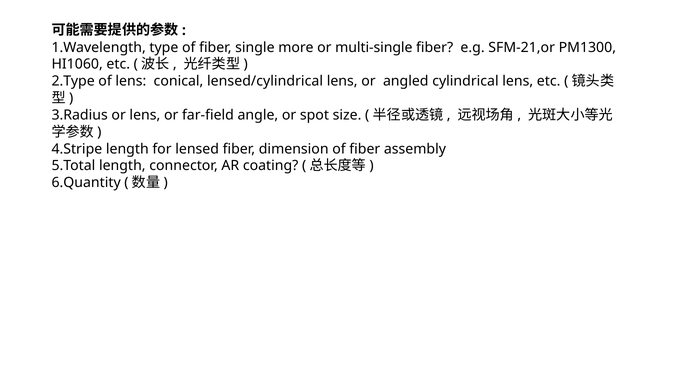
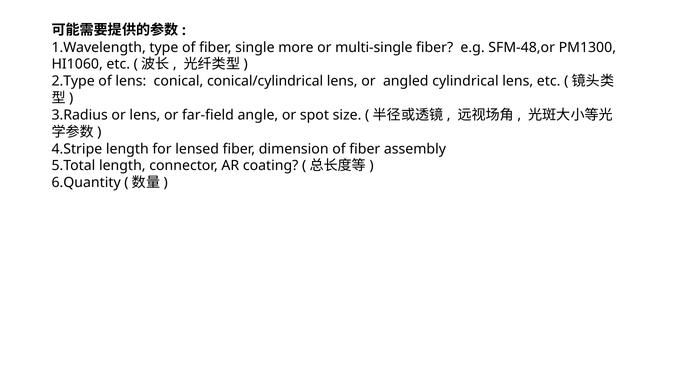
SFM-21,or: SFM-21,or -> SFM-48,or
lensed/cylindrical: lensed/cylindrical -> conical/cylindrical
